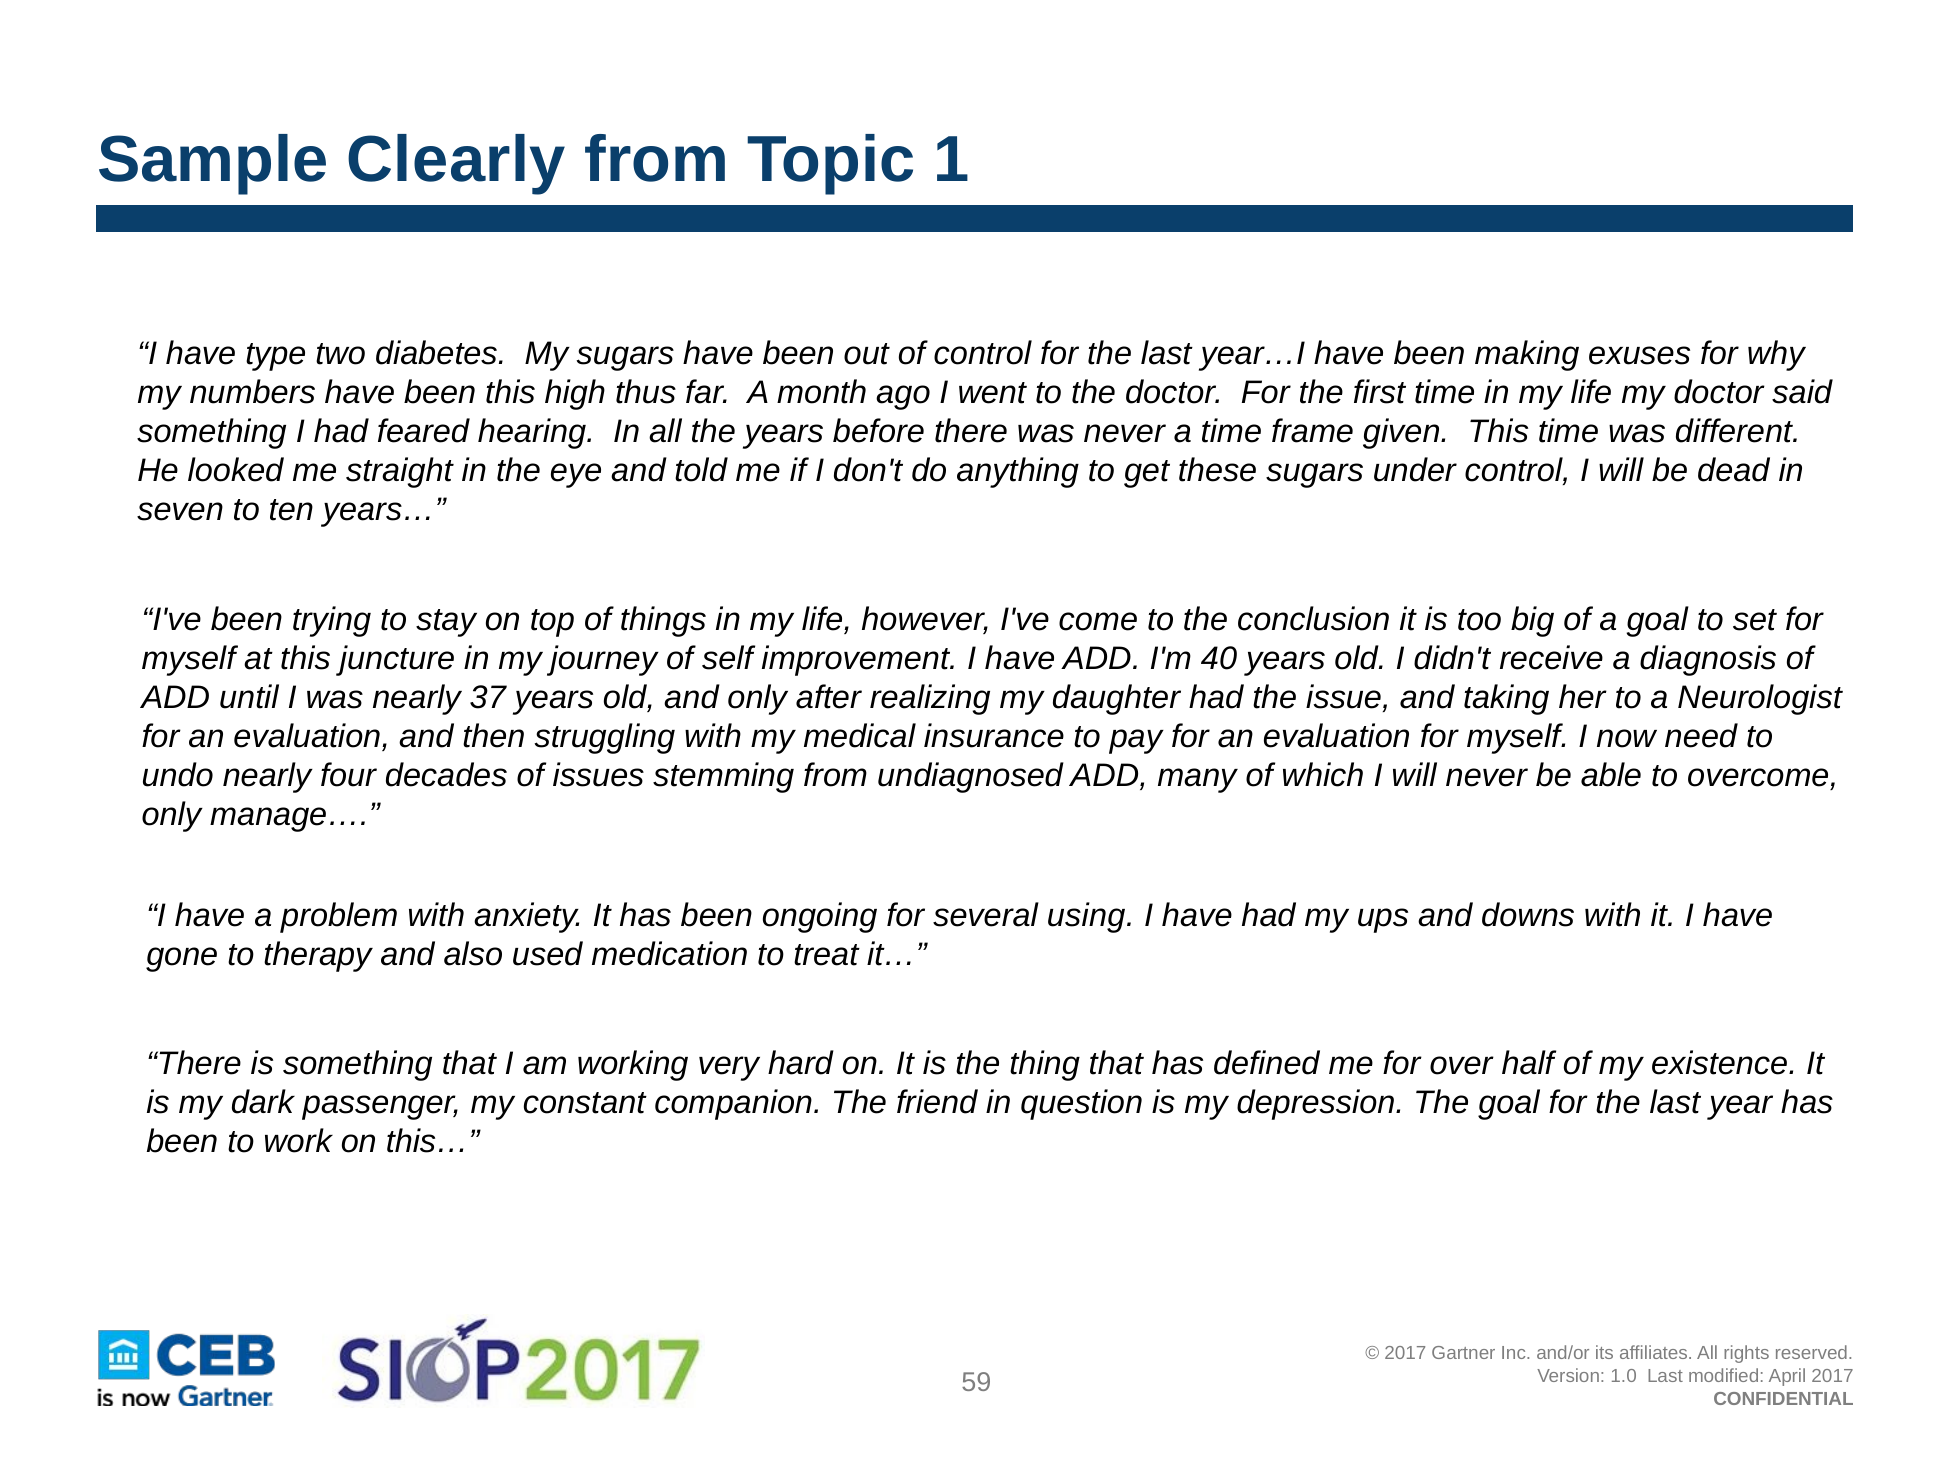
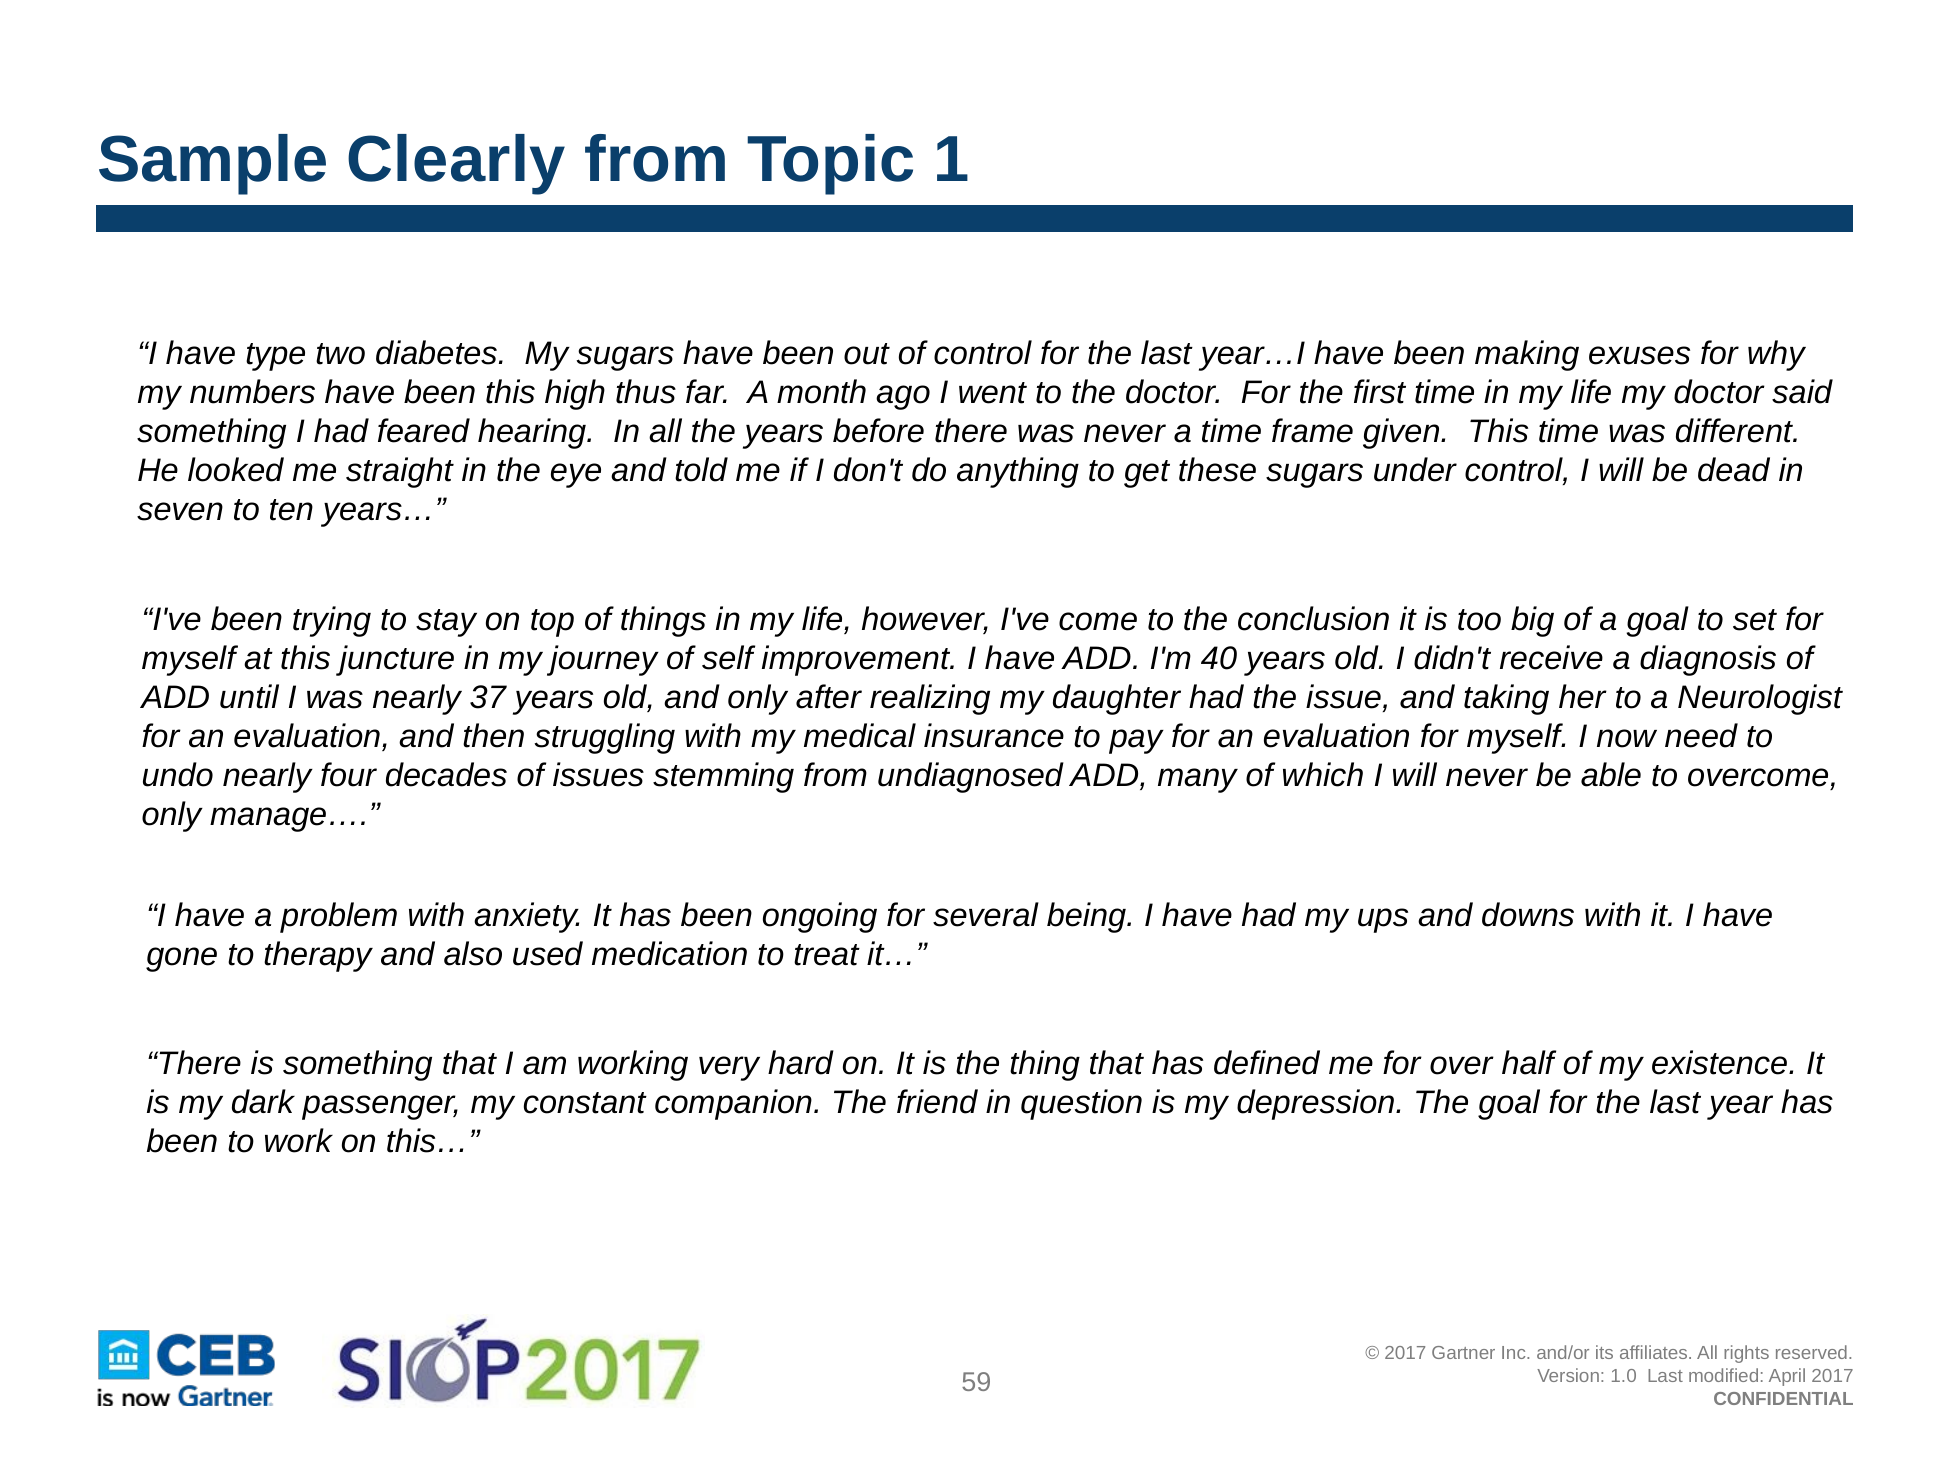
using: using -> being
